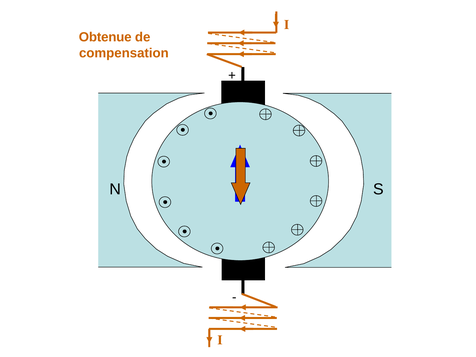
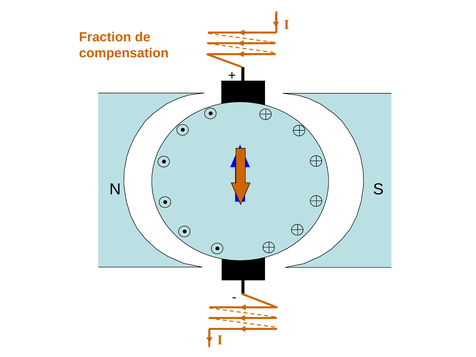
Obtenue: Obtenue -> Fraction
